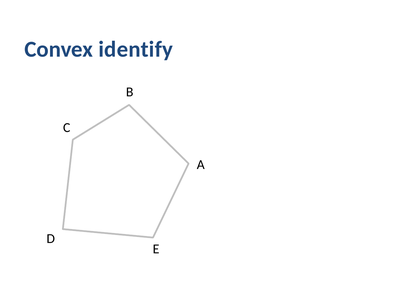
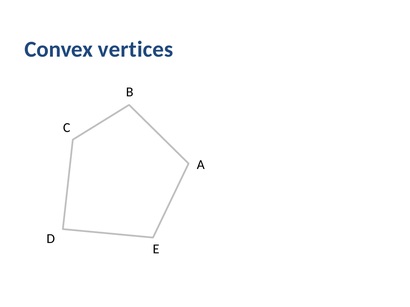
identify: identify -> vertices
